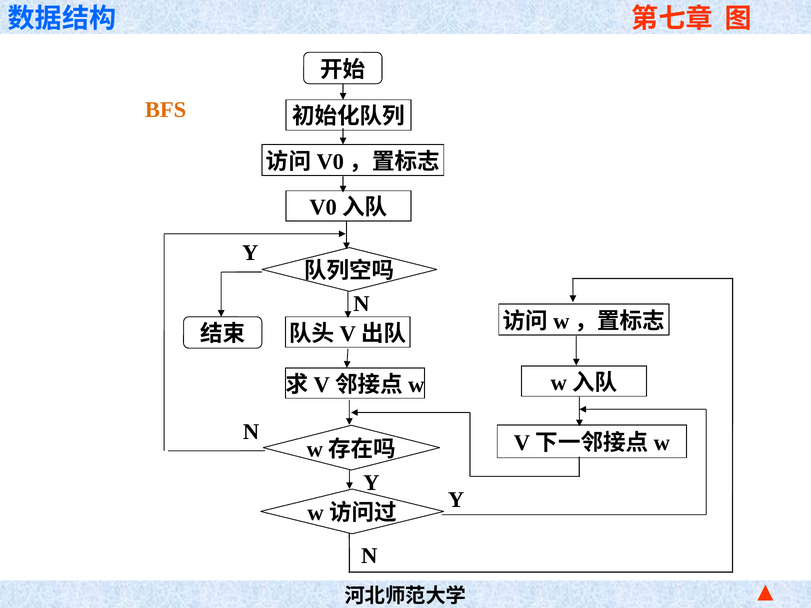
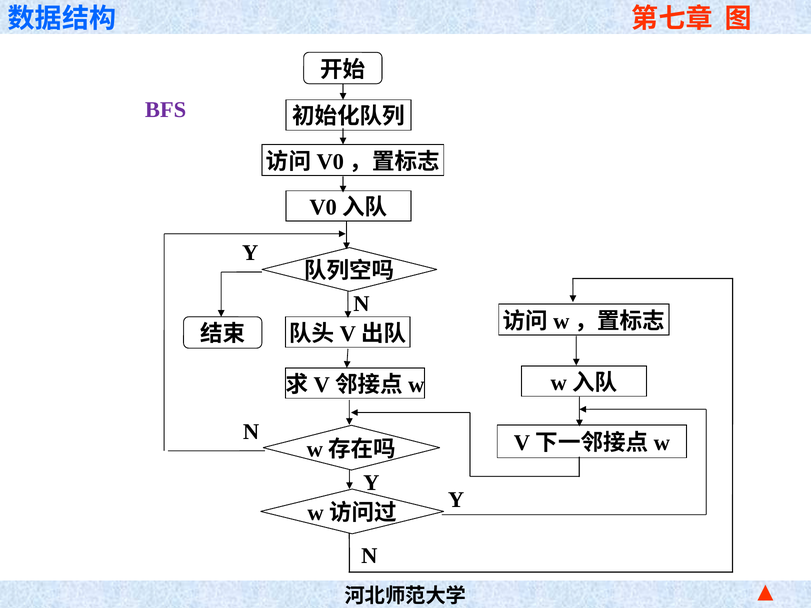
BFS colour: orange -> purple
